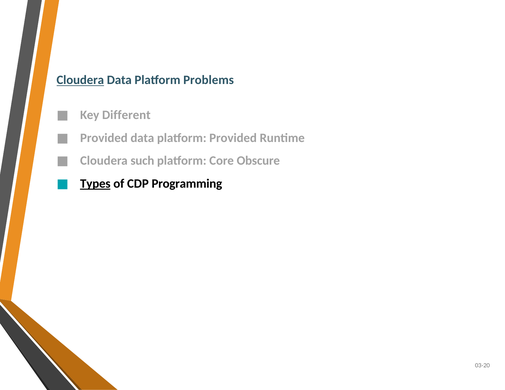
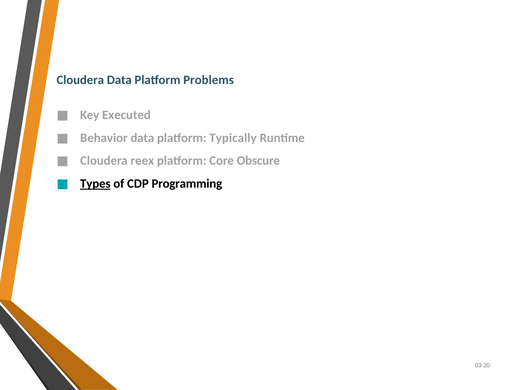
Cloudera at (80, 80) underline: present -> none
Different: Different -> Executed
Provided at (104, 138): Provided -> Behavior
platform Provided: Provided -> Typically
such: such -> reex
